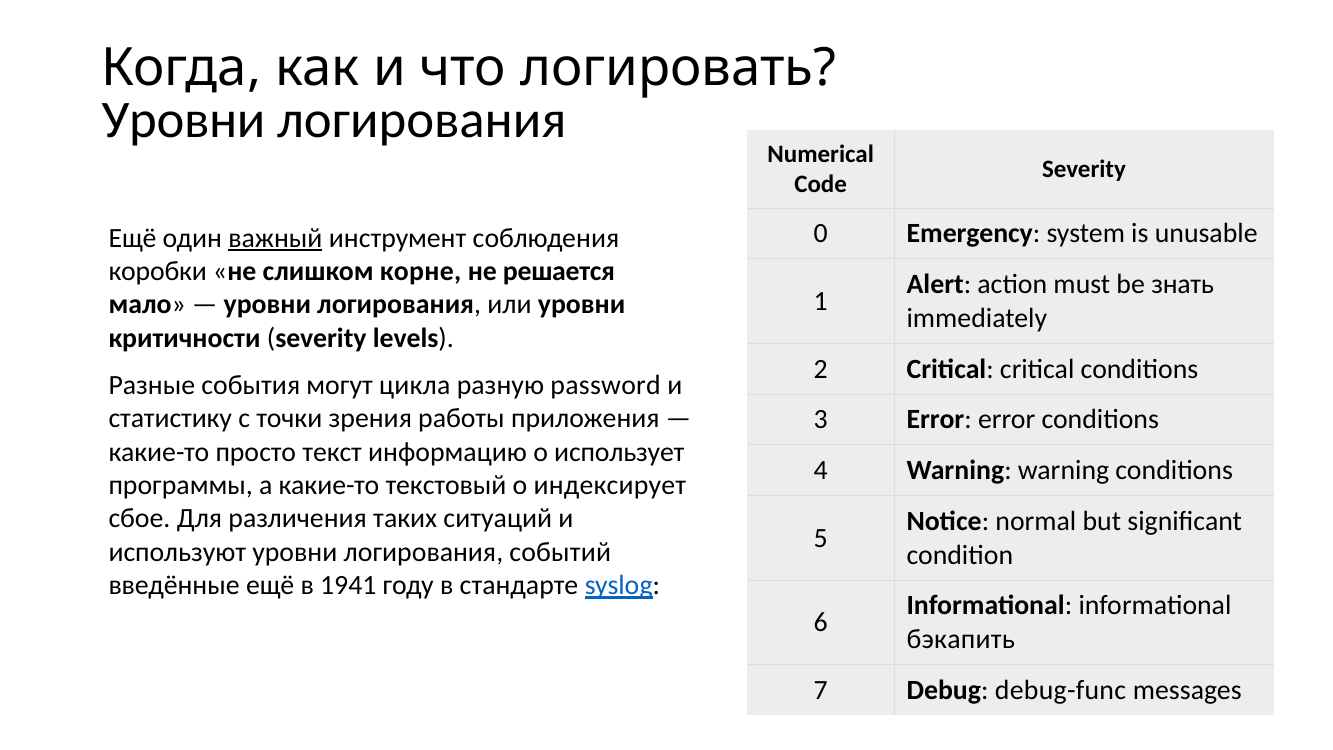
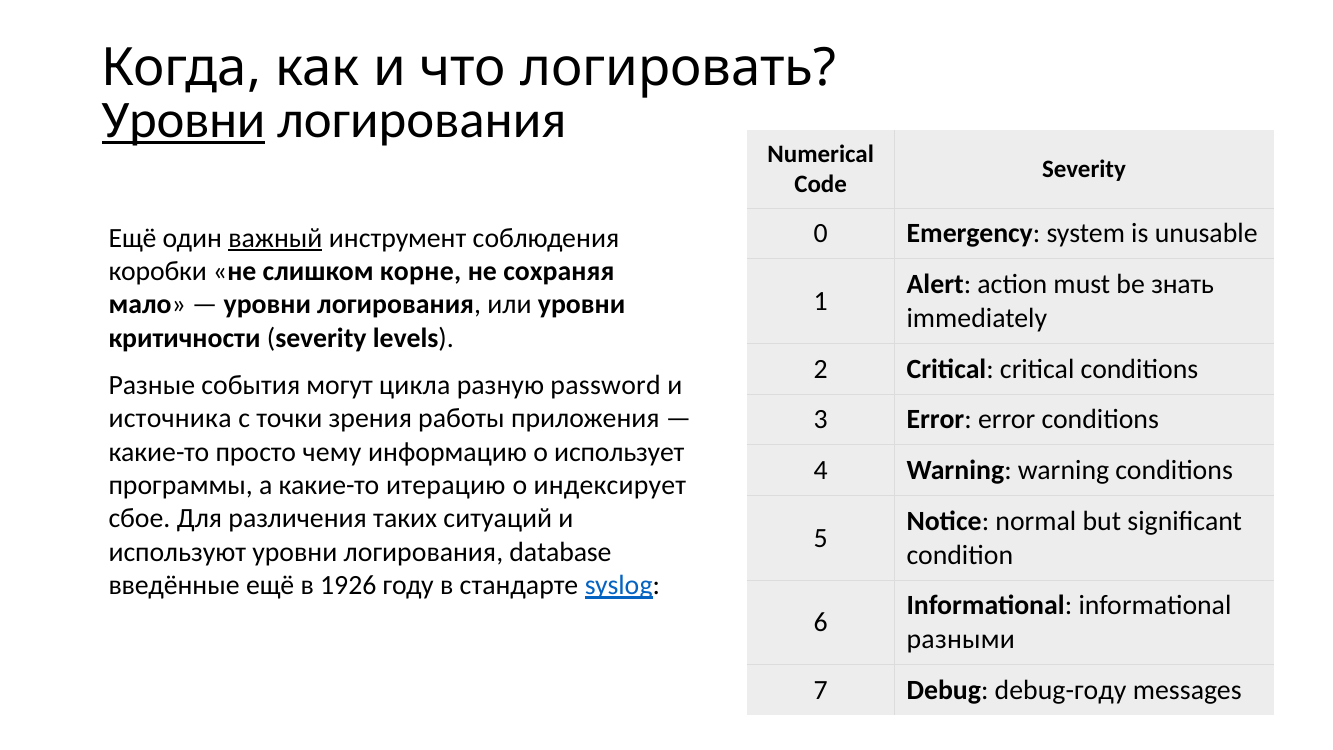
Уровни at (184, 120) underline: none -> present
решается: решается -> сохраняя
статистику: статистику -> источника
текст: текст -> чему
текстовый: текстовый -> итерацию
событий: событий -> database
1941: 1941 -> 1926
бэкапить: бэкапить -> разными
debug-func: debug-func -> debug-году
